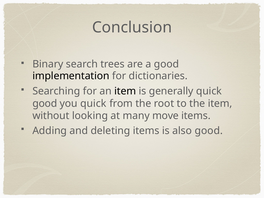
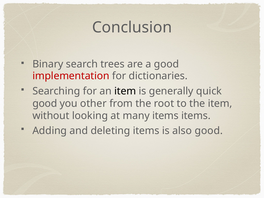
implementation colour: black -> red
you quick: quick -> other
many move: move -> items
